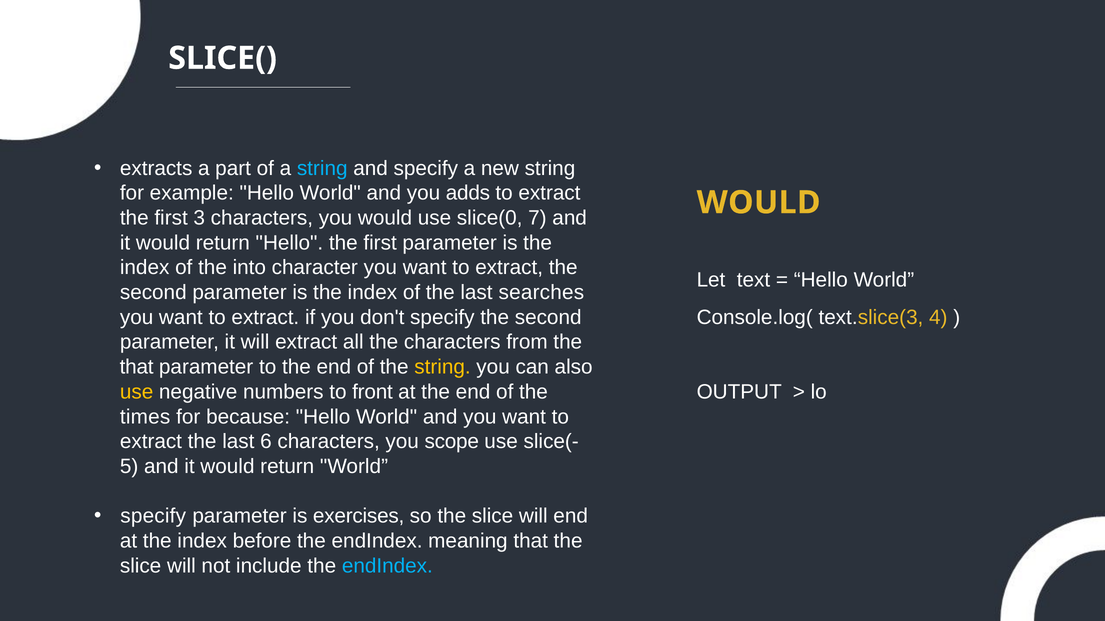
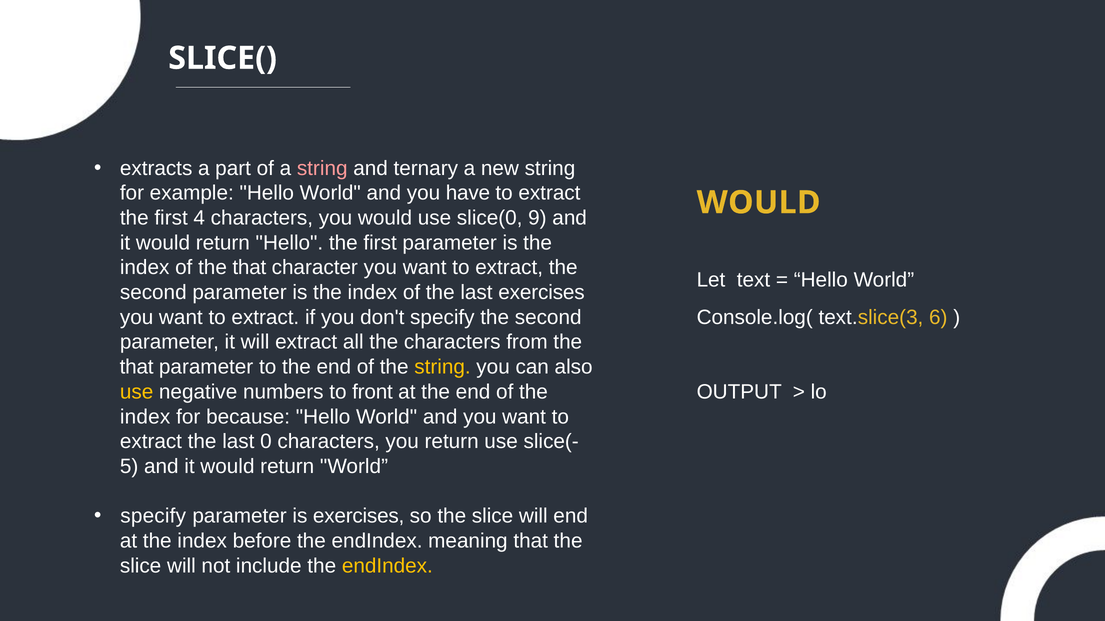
string at (322, 168) colour: light blue -> pink
and specify: specify -> ternary
adds: adds -> have
3: 3 -> 4
7: 7 -> 9
of the into: into -> that
last searches: searches -> exercises
4: 4 -> 6
times at (145, 417): times -> index
6: 6 -> 0
you scope: scope -> return
endIndex at (387, 566) colour: light blue -> yellow
